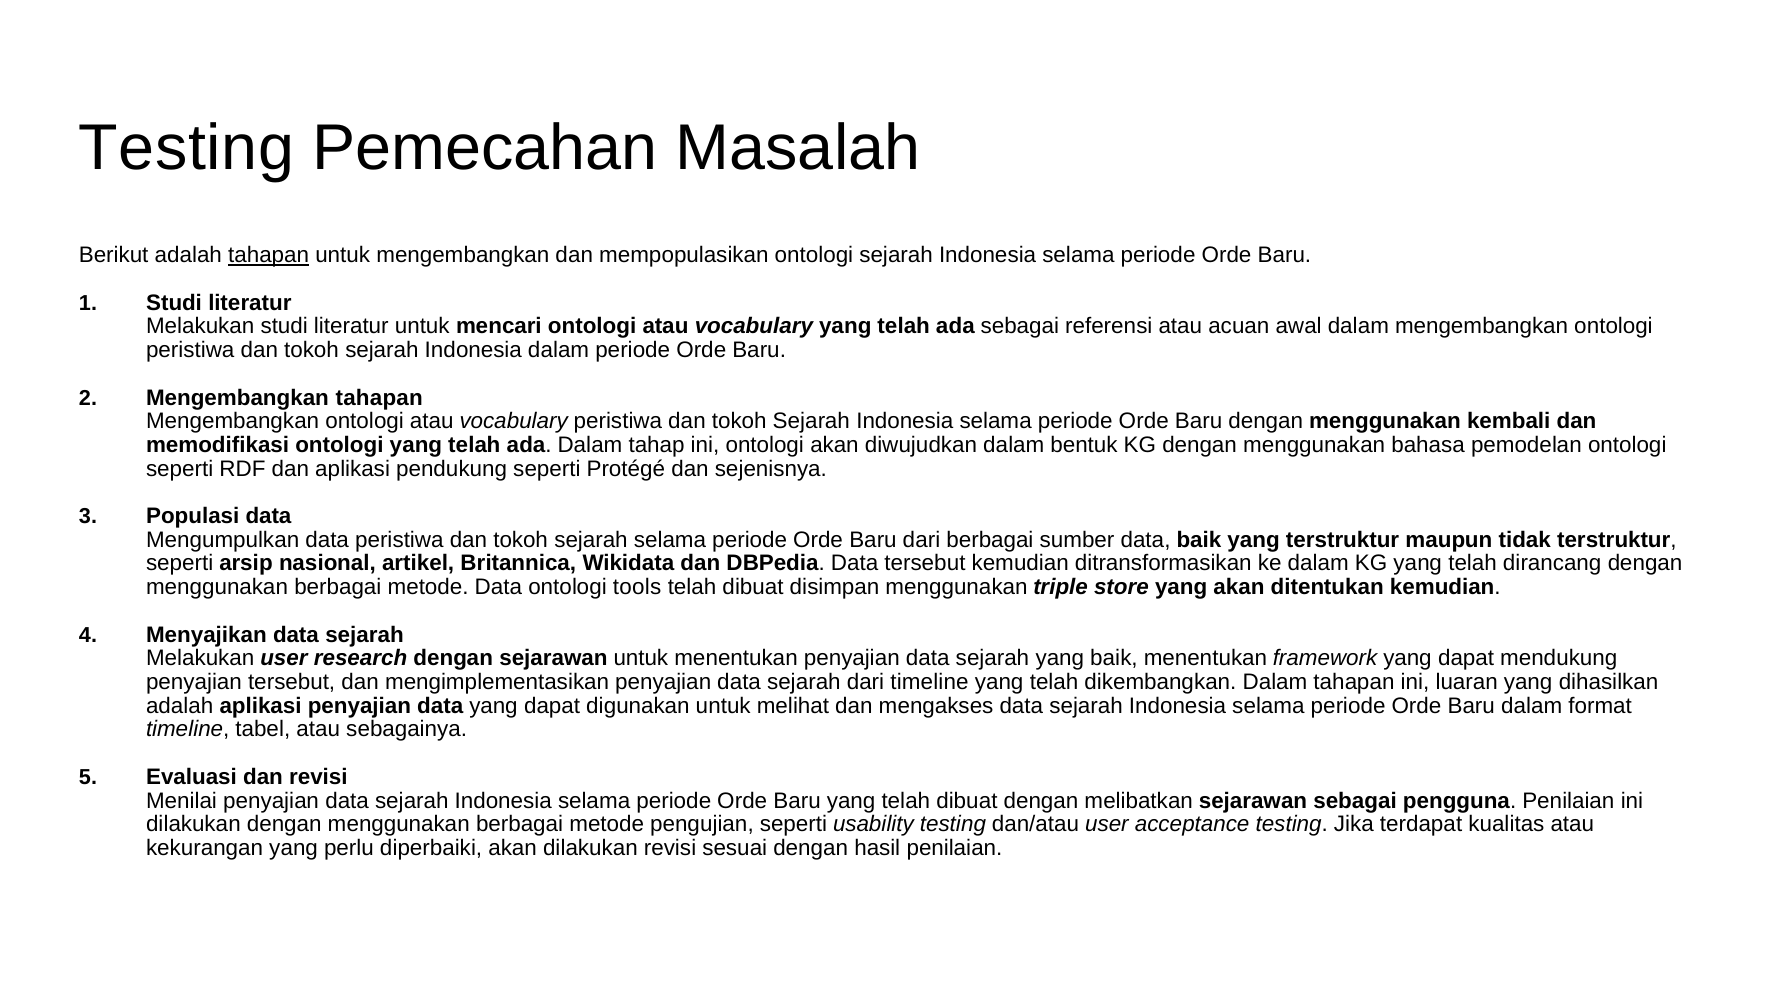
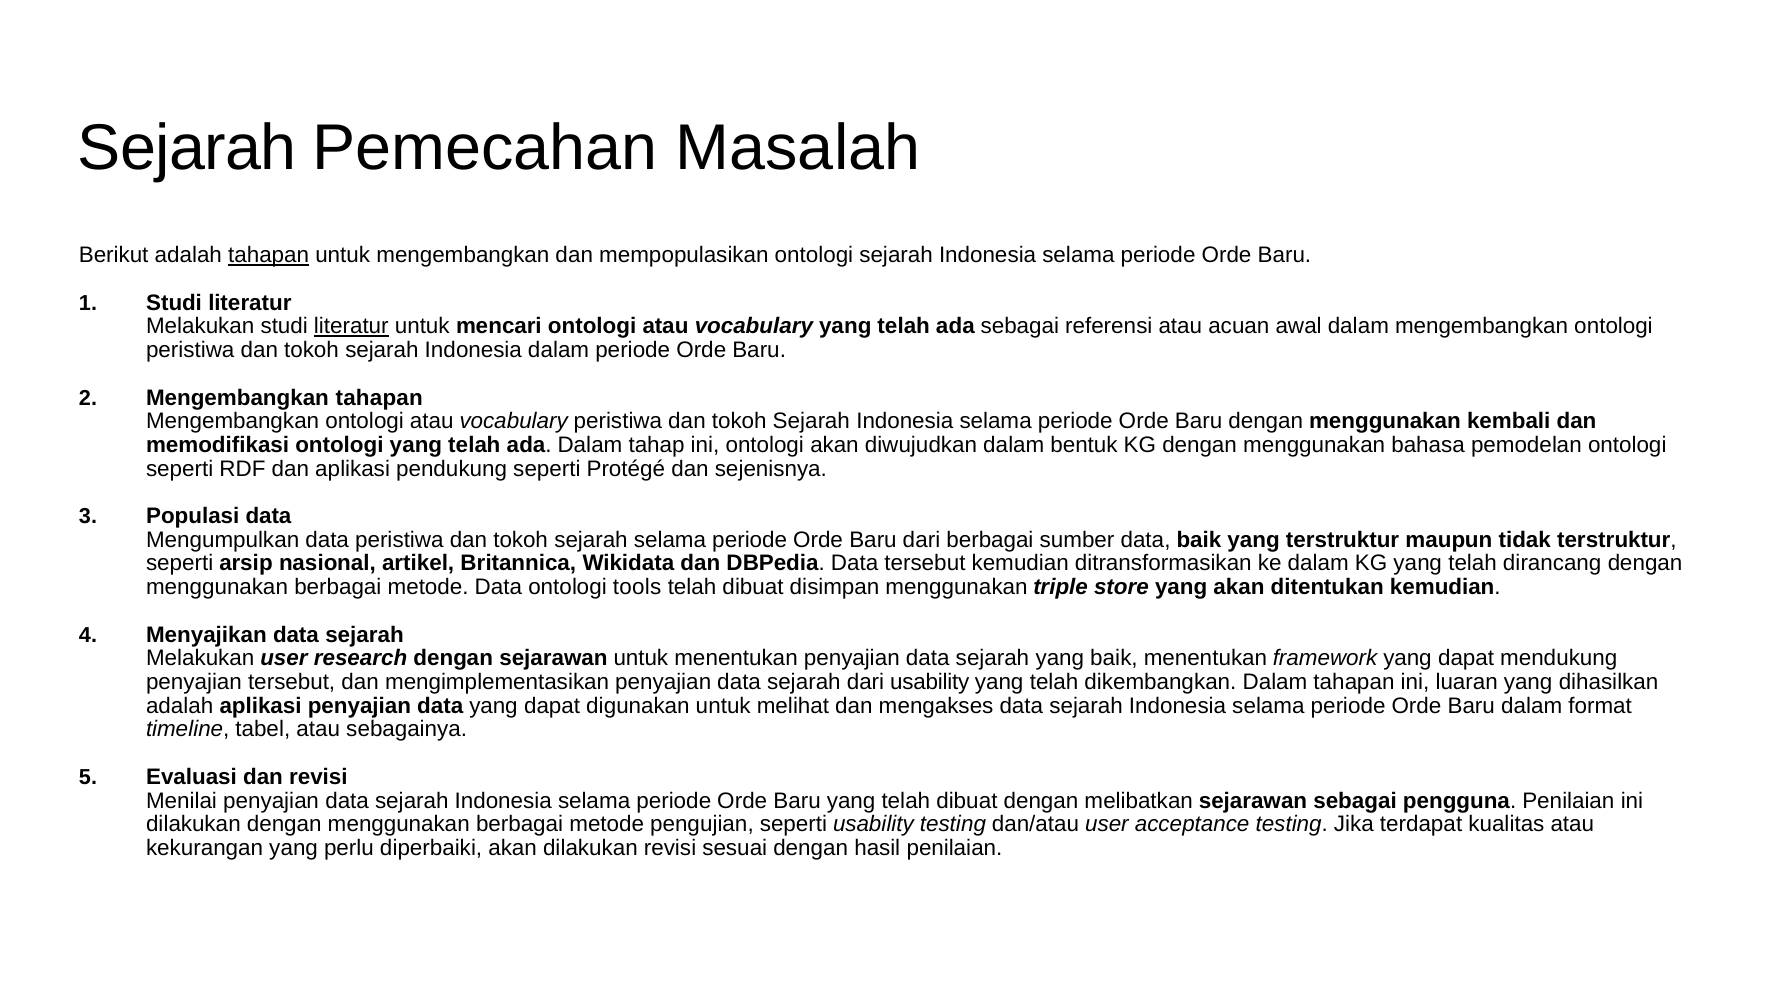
Testing at (187, 148): Testing -> Sejarah
literatur at (351, 327) underline: none -> present
dari timeline: timeline -> usability
